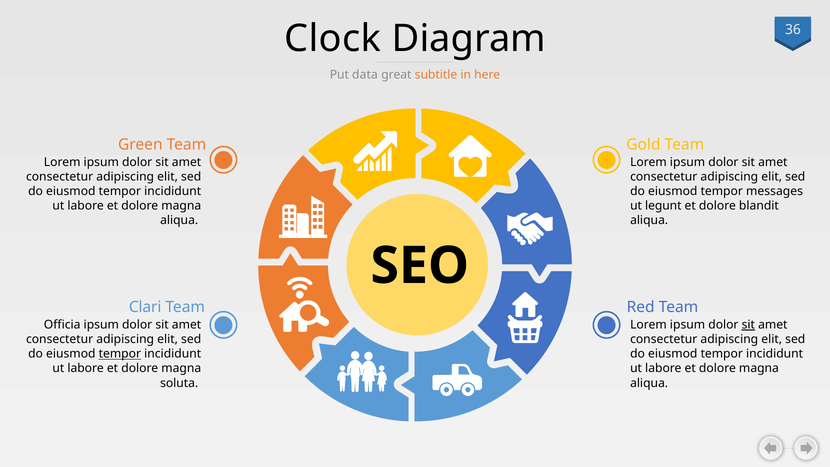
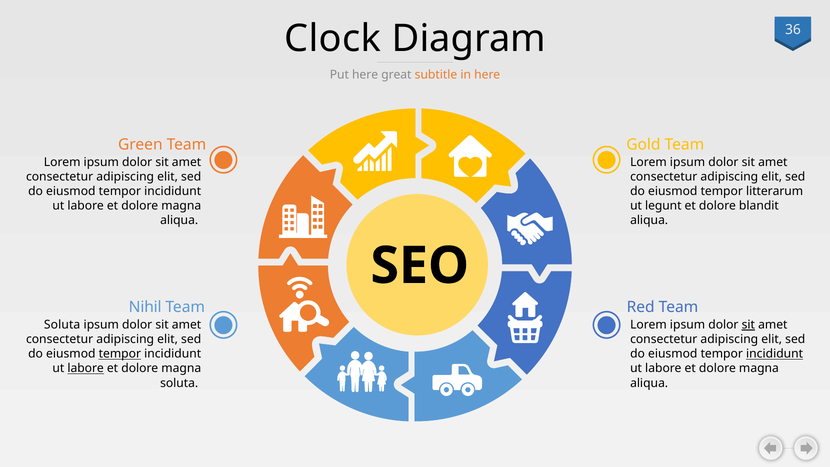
Put data: data -> here
messages: messages -> litterarum
Clari: Clari -> Nihil
Officia at (62, 325): Officia -> Soluta
incididunt at (775, 354) underline: none -> present
labore at (86, 368) underline: none -> present
